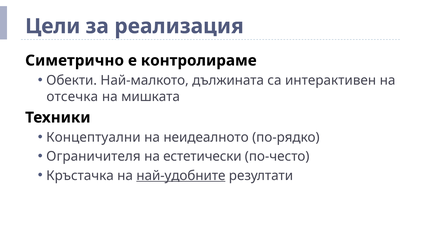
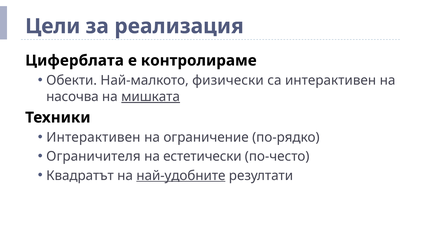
Симетрично: Симетрично -> Циферблата
дължината: дължината -> физически
отсечка: отсечка -> насочва
мишката underline: none -> present
Концептуални at (93, 137): Концептуални -> Интерактивен
неидеалното: неидеалното -> ограничение
Кръстачка: Кръстачка -> Квадратът
